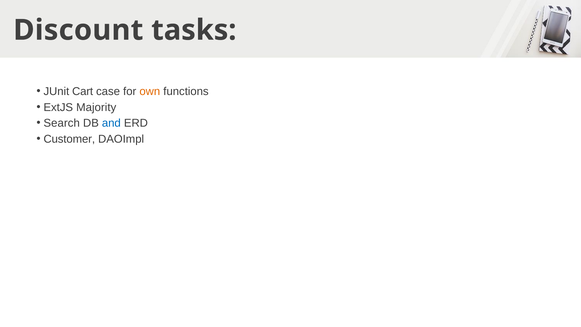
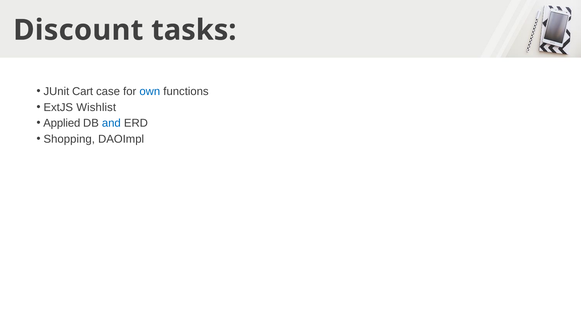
own colour: orange -> blue
Majority: Majority -> Wishlist
Search: Search -> Applied
Customer: Customer -> Shopping
